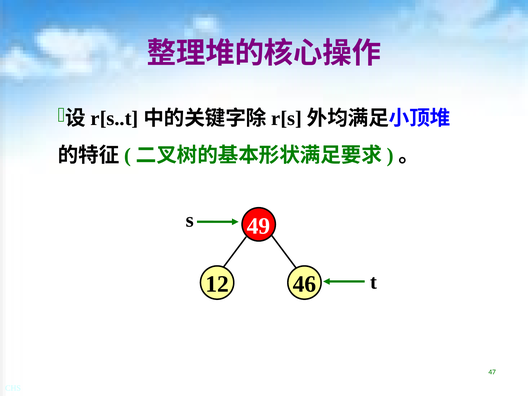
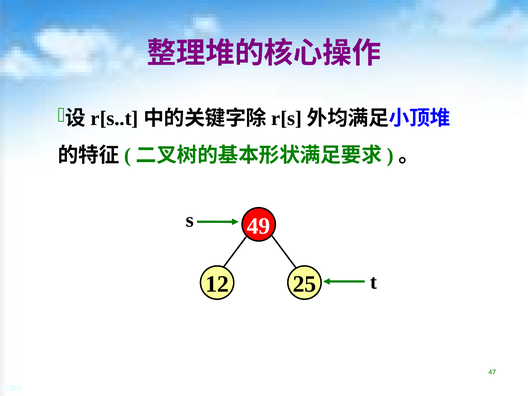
46: 46 -> 25
